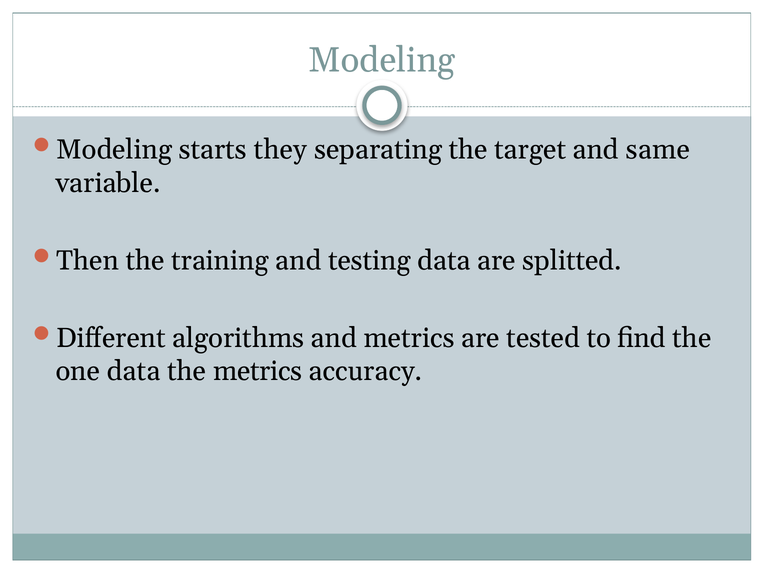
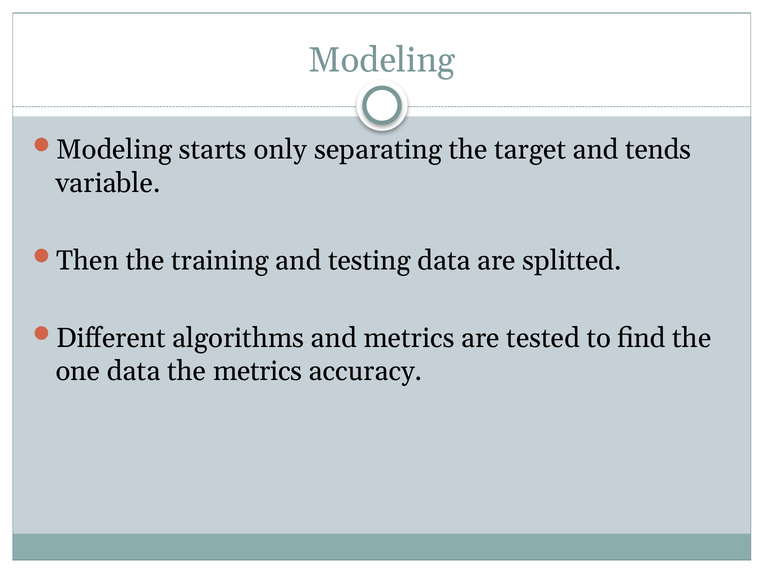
they: they -> only
same: same -> tends
